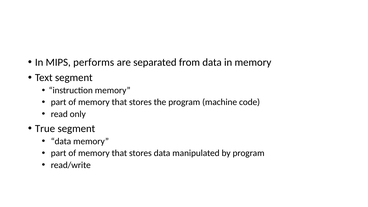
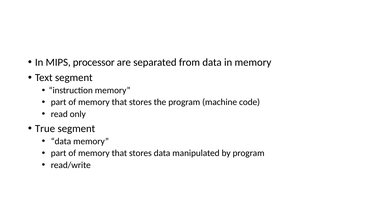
performs: performs -> processor
